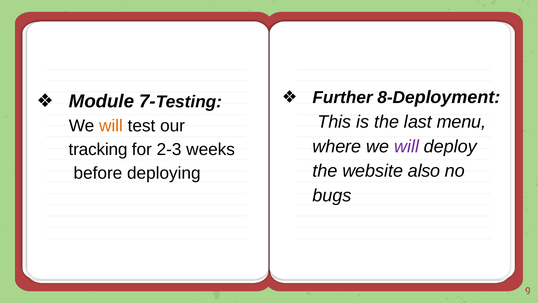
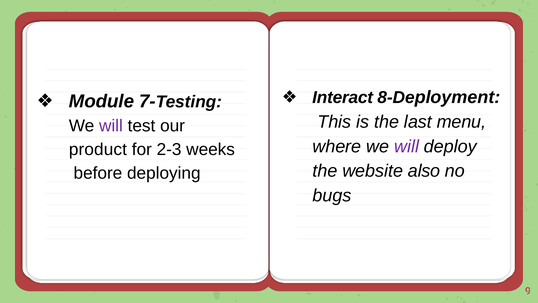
Further: Further -> Interact
will at (111, 126) colour: orange -> purple
tracking: tracking -> product
